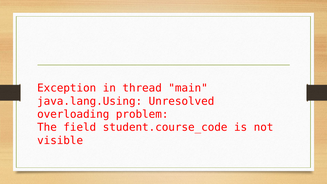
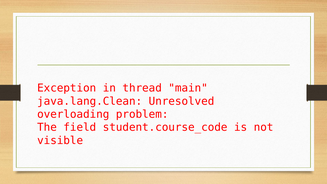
java.lang.Using: java.lang.Using -> java.lang.Clean
